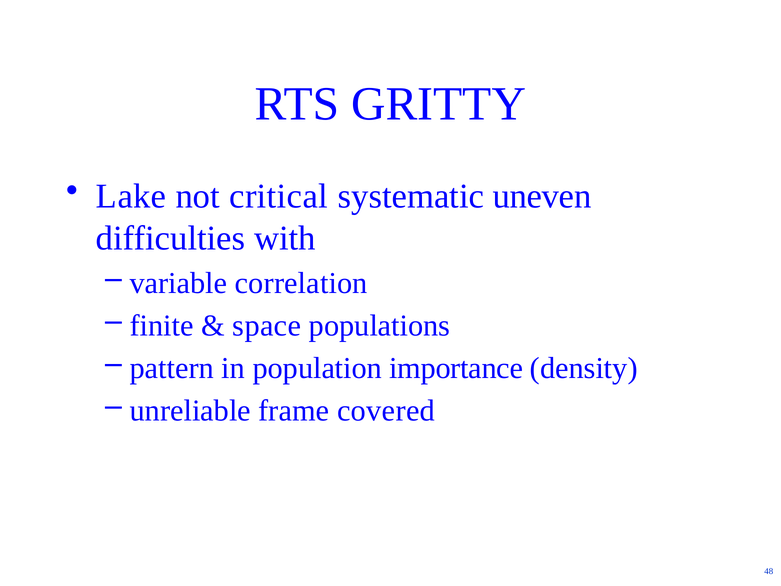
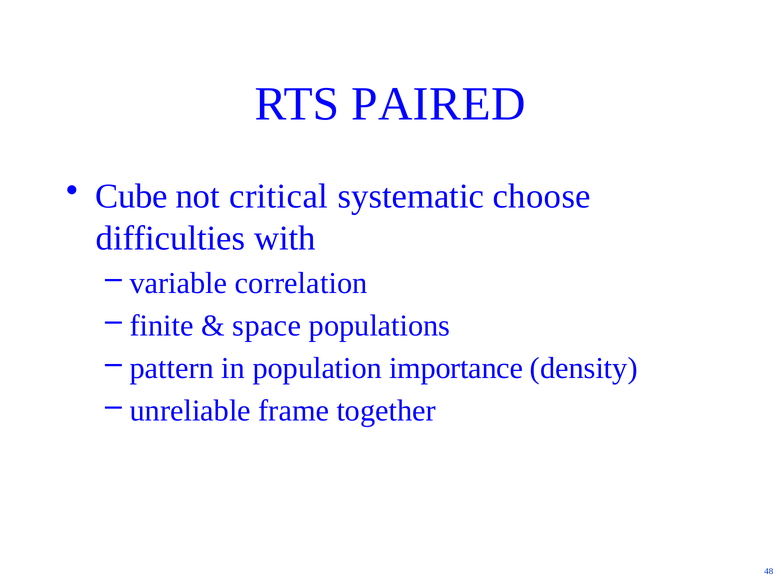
GRITTY: GRITTY -> PAIRED
Lake: Lake -> Cube
uneven: uneven -> choose
covered: covered -> together
